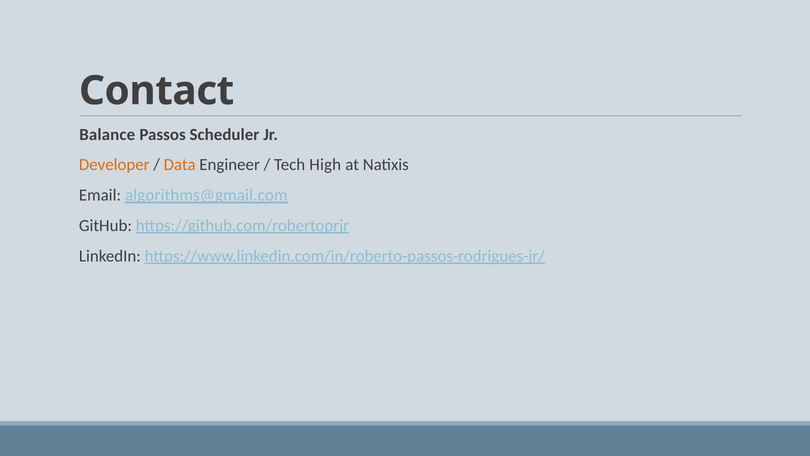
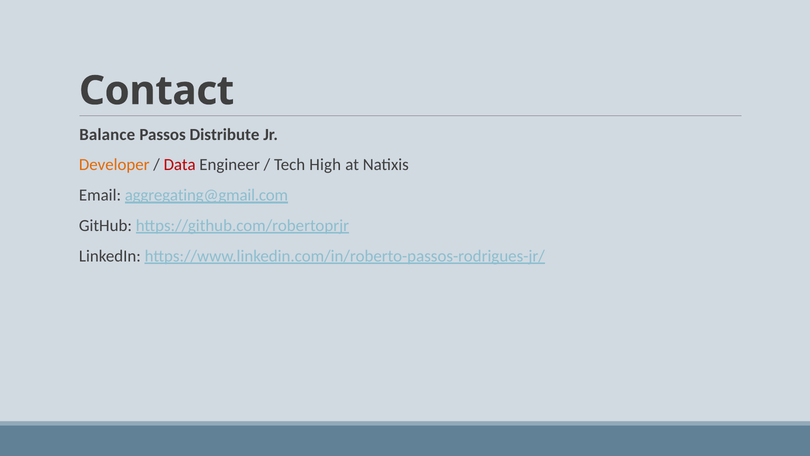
Scheduler: Scheduler -> Distribute
Data colour: orange -> red
algorithms@gmail.com: algorithms@gmail.com -> aggregating@gmail.com
